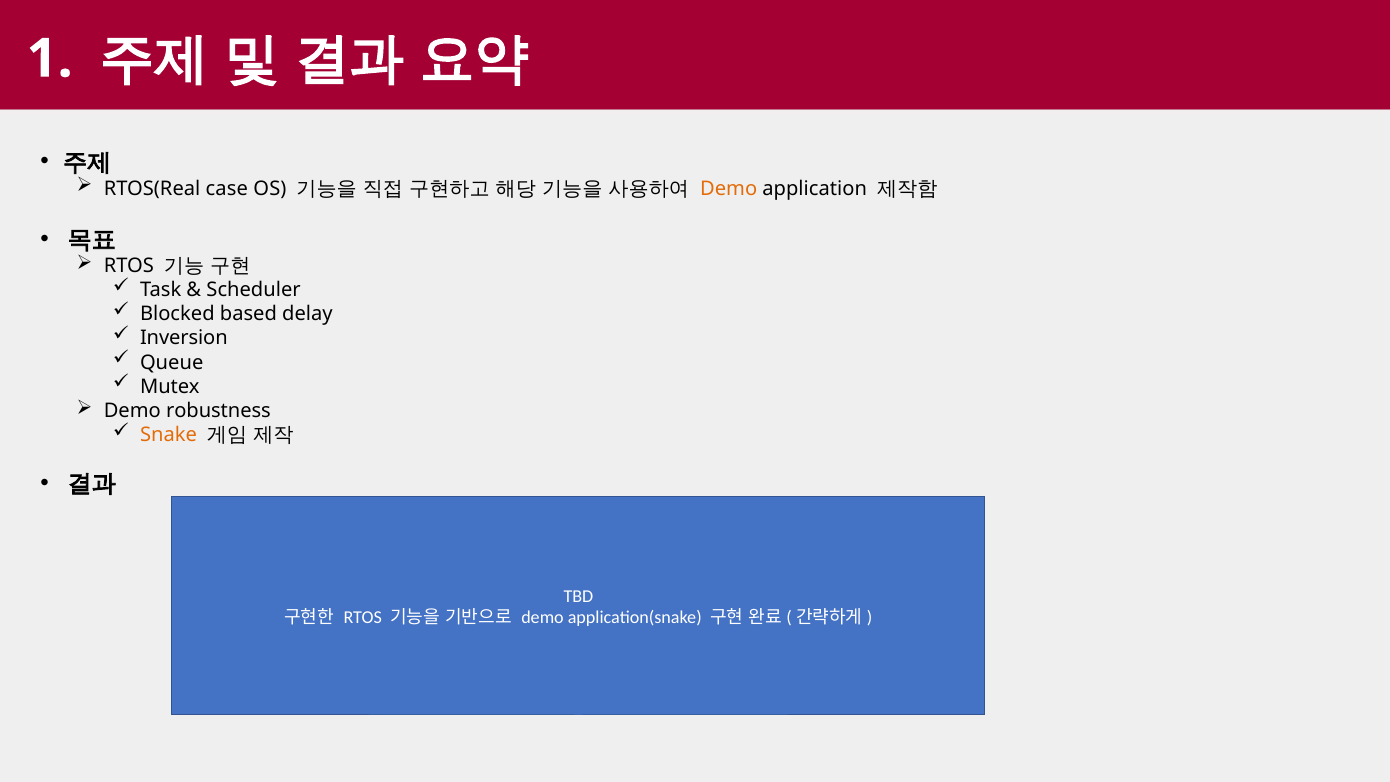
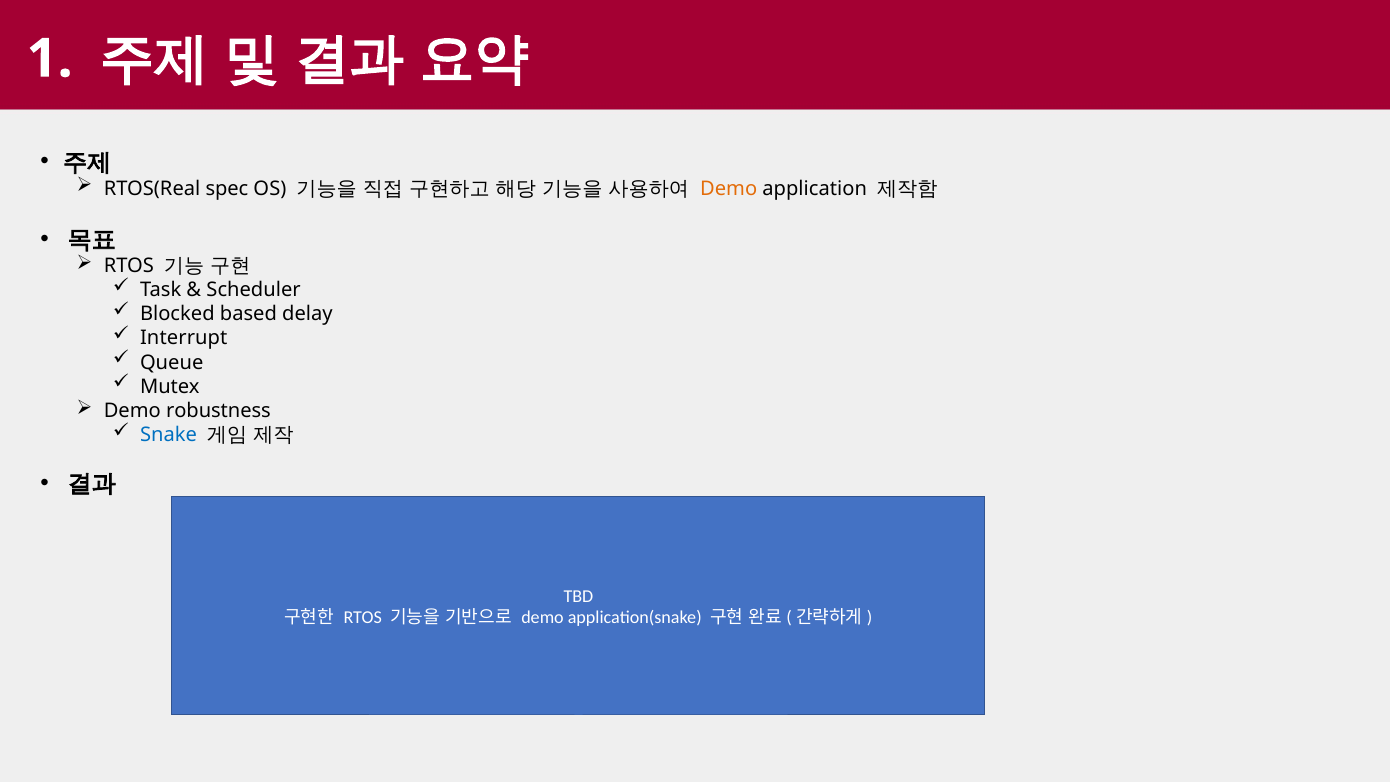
case: case -> spec
Inversion: Inversion -> Interrupt
Snake colour: orange -> blue
